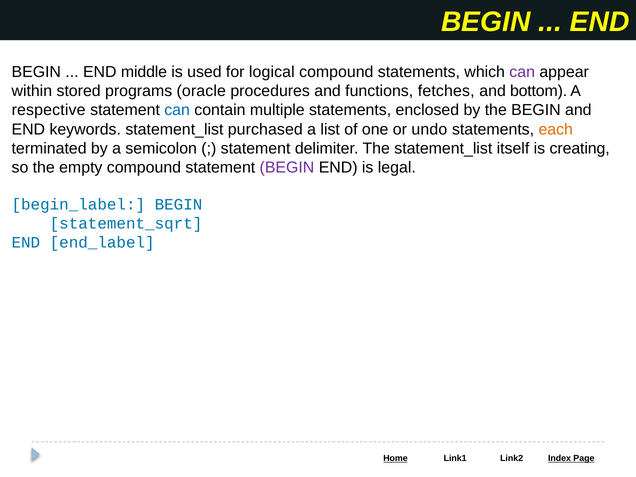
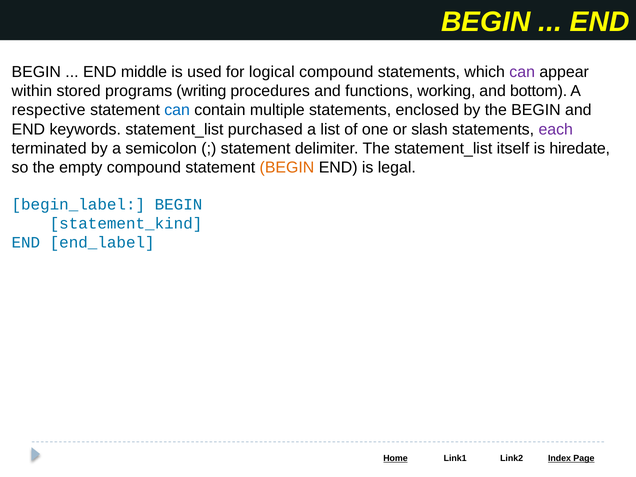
oracle: oracle -> writing
fetches: fetches -> working
undo: undo -> slash
each colour: orange -> purple
creating: creating -> hiredate
BEGIN at (287, 167) colour: purple -> orange
statement_sqrt: statement_sqrt -> statement_kind
